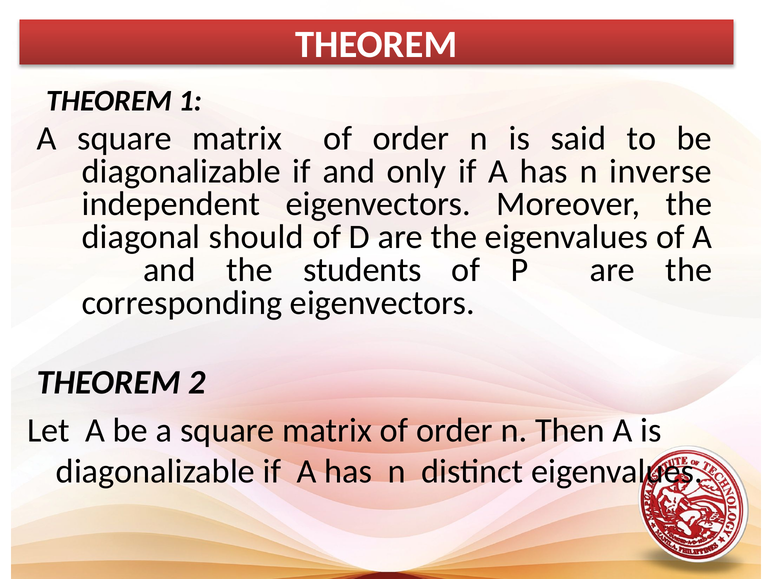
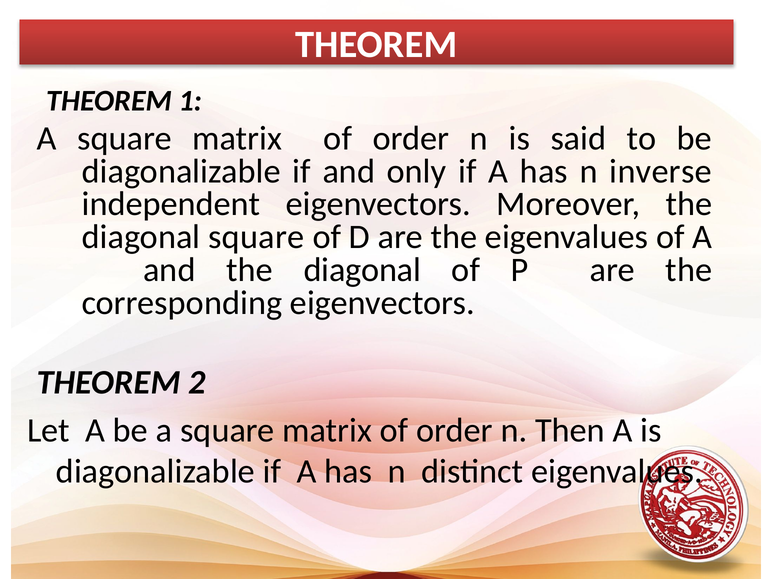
diagonal should: should -> square
and the students: students -> diagonal
